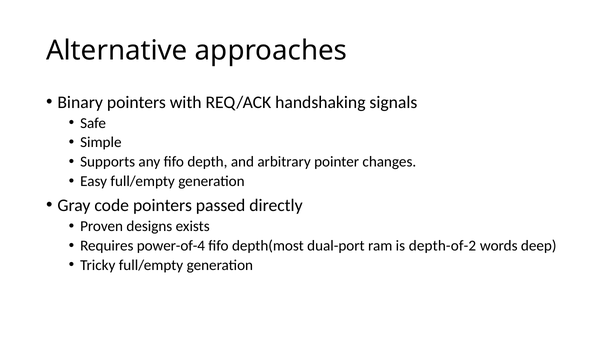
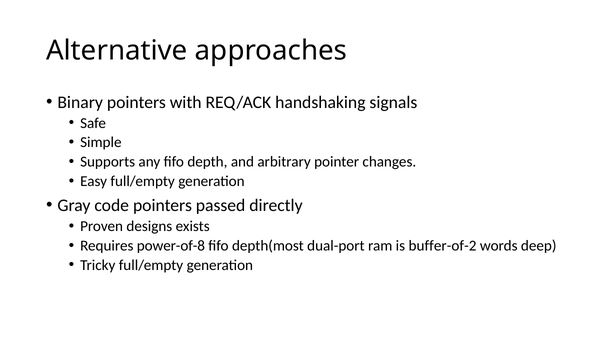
power-of-4: power-of-4 -> power-of-8
depth-of-2: depth-of-2 -> buffer-of-2
